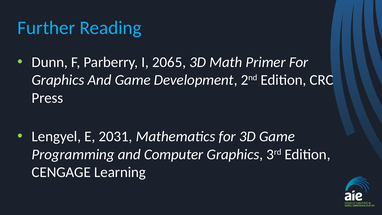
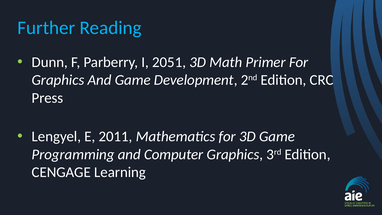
2065: 2065 -> 2051
2031: 2031 -> 2011
